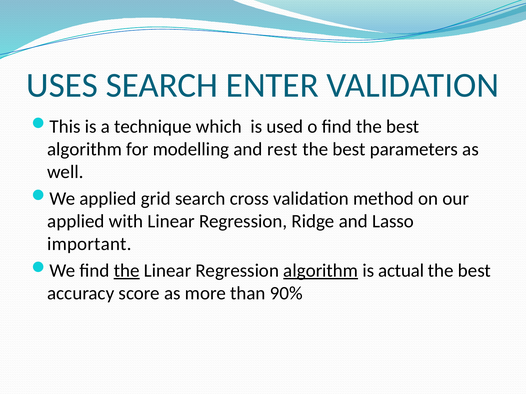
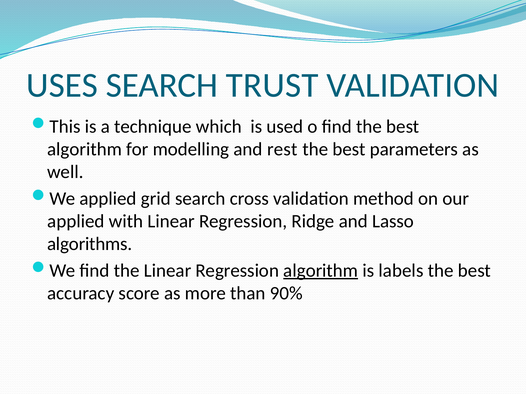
ENTER: ENTER -> TRUST
important: important -> algorithms
the at (127, 271) underline: present -> none
actual: actual -> labels
